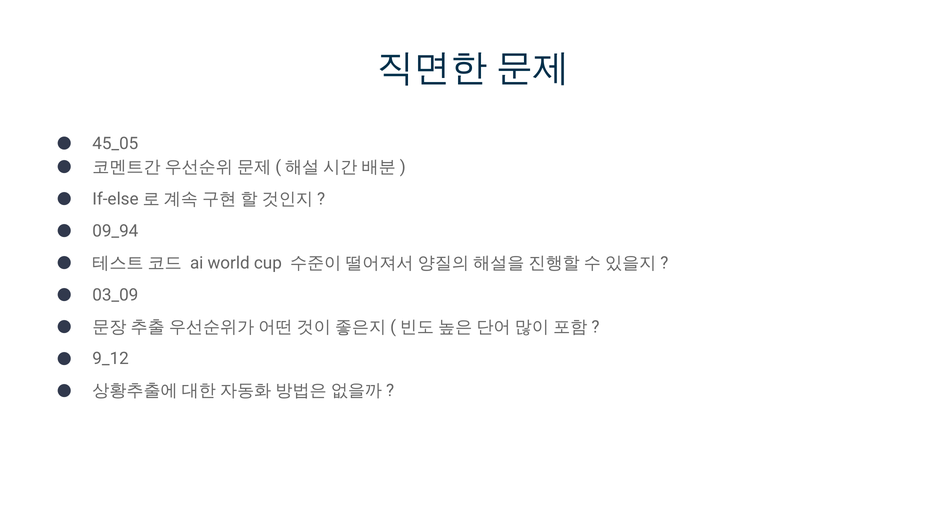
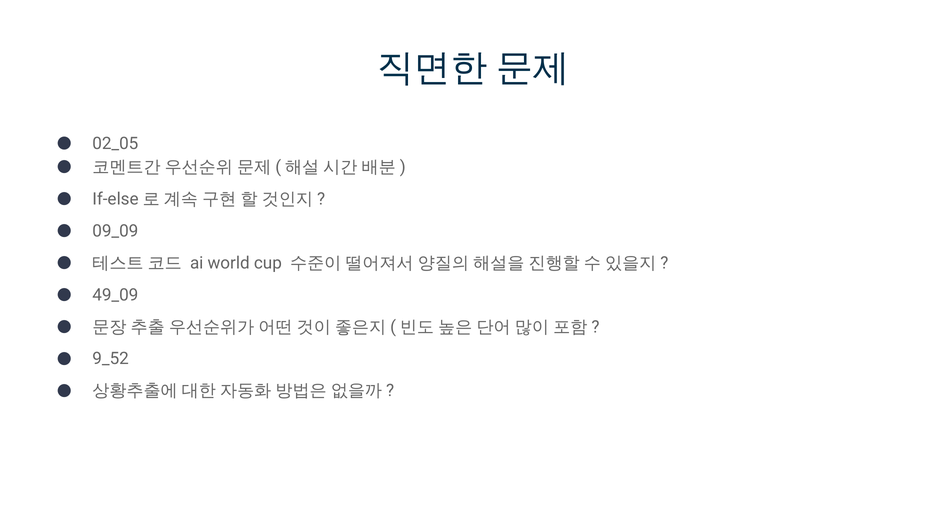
45_05: 45_05 -> 02_05
09_94: 09_94 -> 09_09
03_09: 03_09 -> 49_09
9_12: 9_12 -> 9_52
